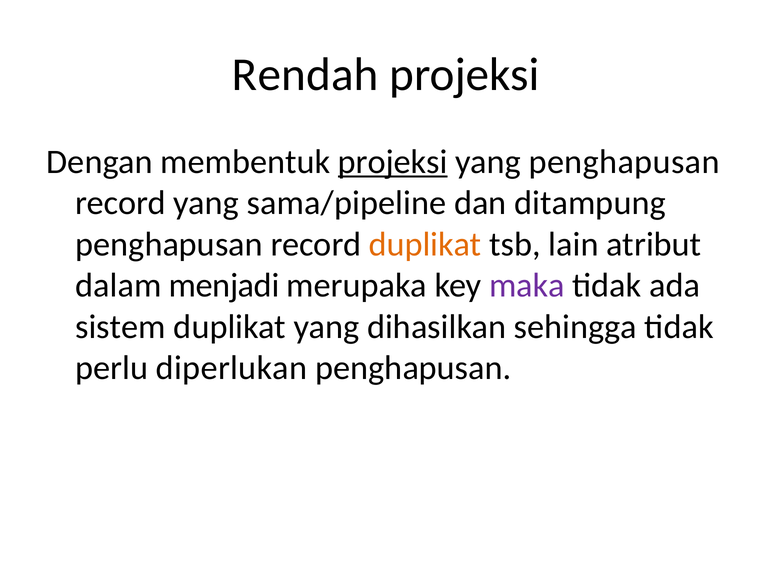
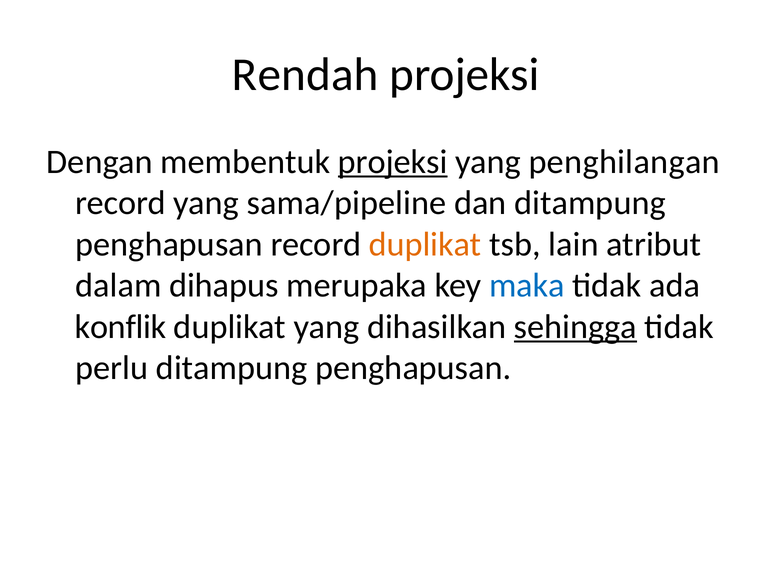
yang penghapusan: penghapusan -> penghilangan
menjadi: menjadi -> dihapus
maka colour: purple -> blue
sistem: sistem -> konflik
sehingga underline: none -> present
perlu diperlukan: diperlukan -> ditampung
